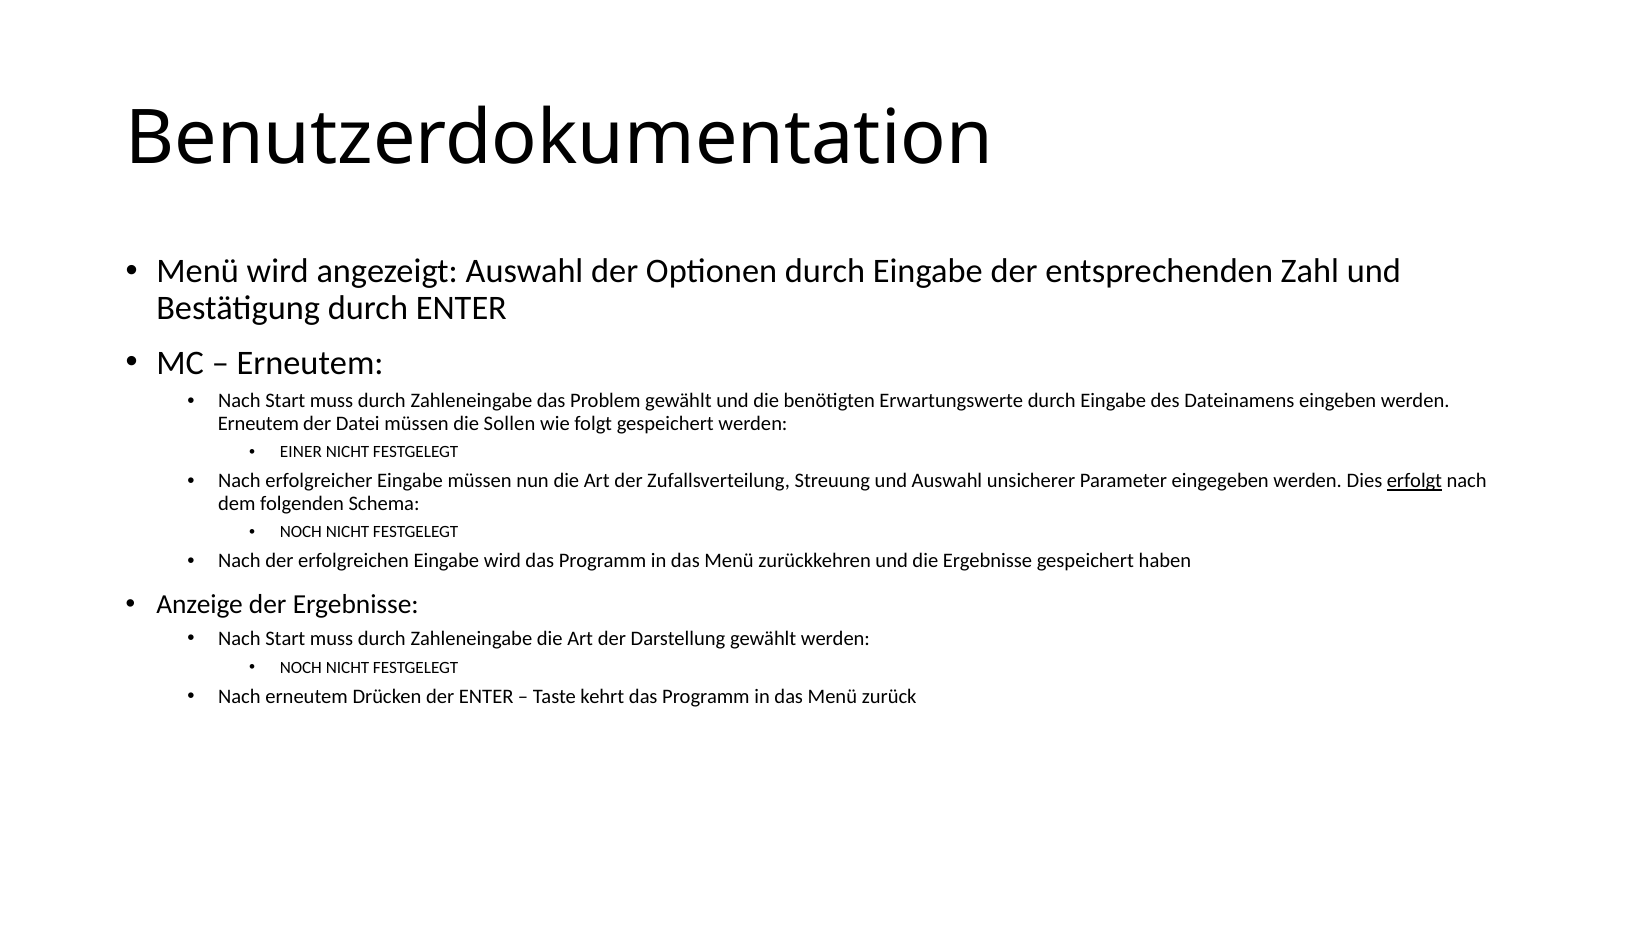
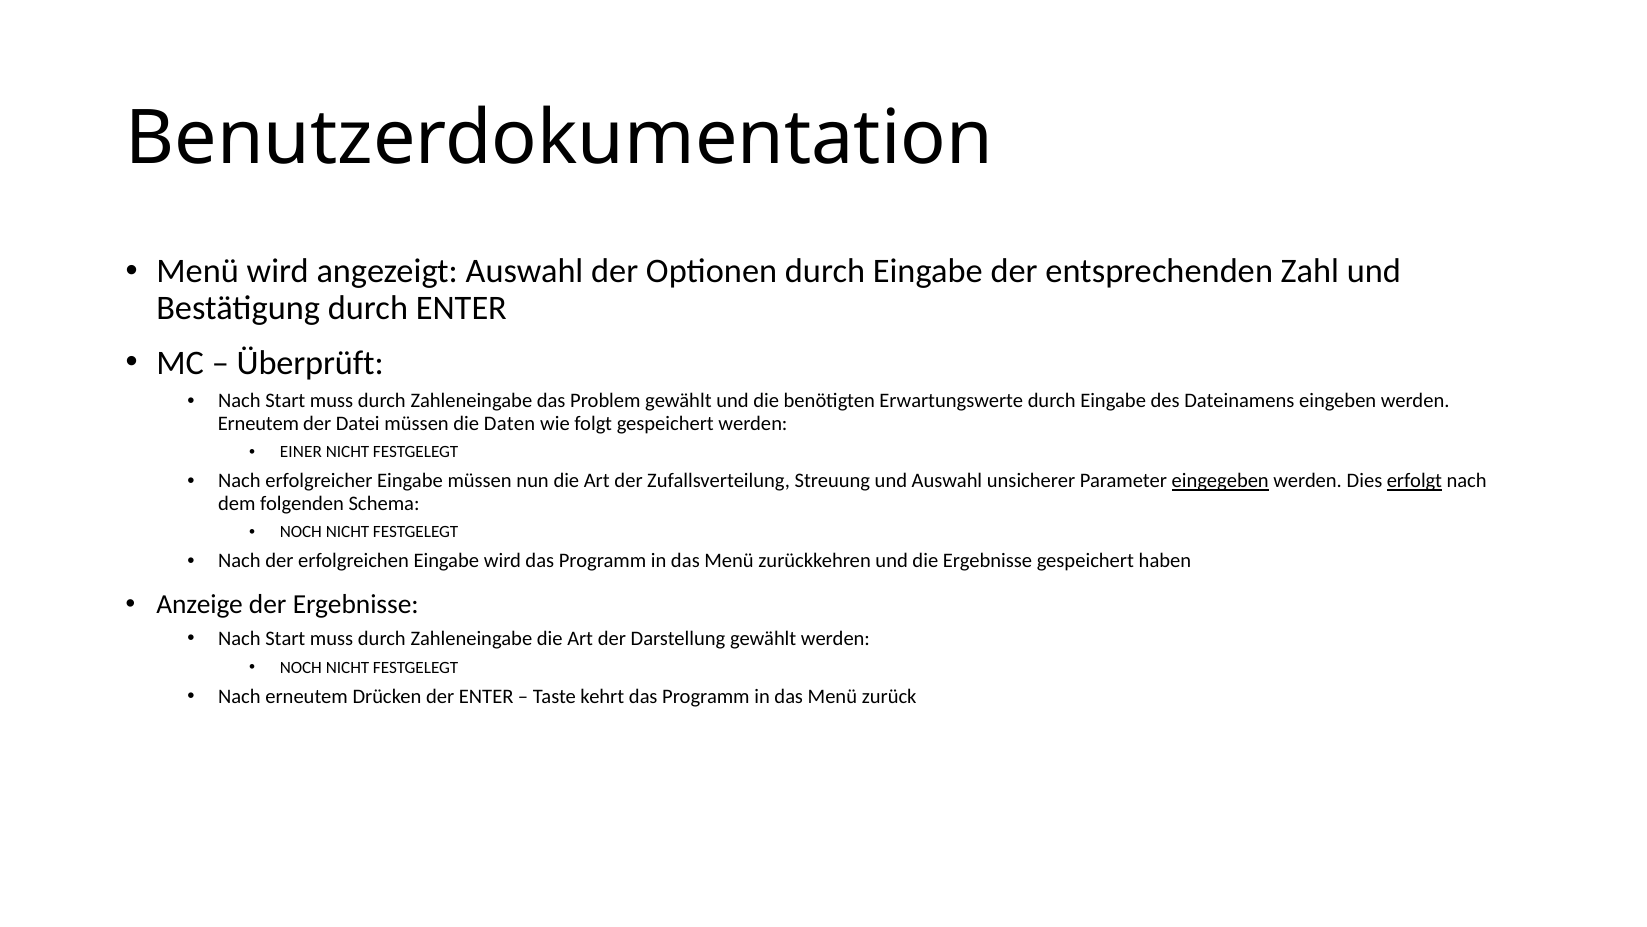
Erneutem at (310, 363): Erneutem -> Überprüft
Sollen: Sollen -> Daten
eingegeben underline: none -> present
